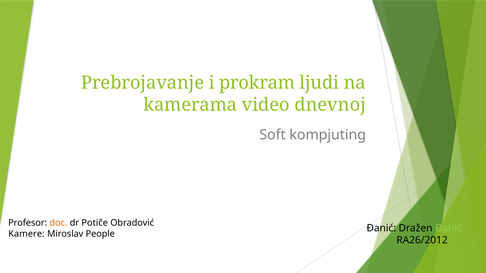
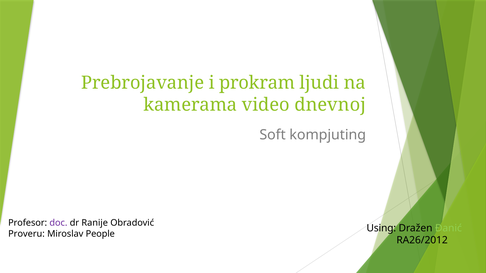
doc colour: orange -> purple
Potiče: Potiče -> Ranije
Đanić at (381, 228): Đanić -> Using
Kamere: Kamere -> Proveru
